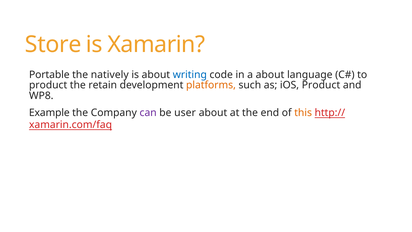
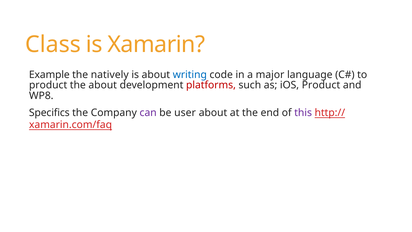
Store: Store -> Class
Portable: Portable -> Example
a about: about -> major
the retain: retain -> about
platforms colour: orange -> red
Example: Example -> Specifics
this colour: orange -> purple
